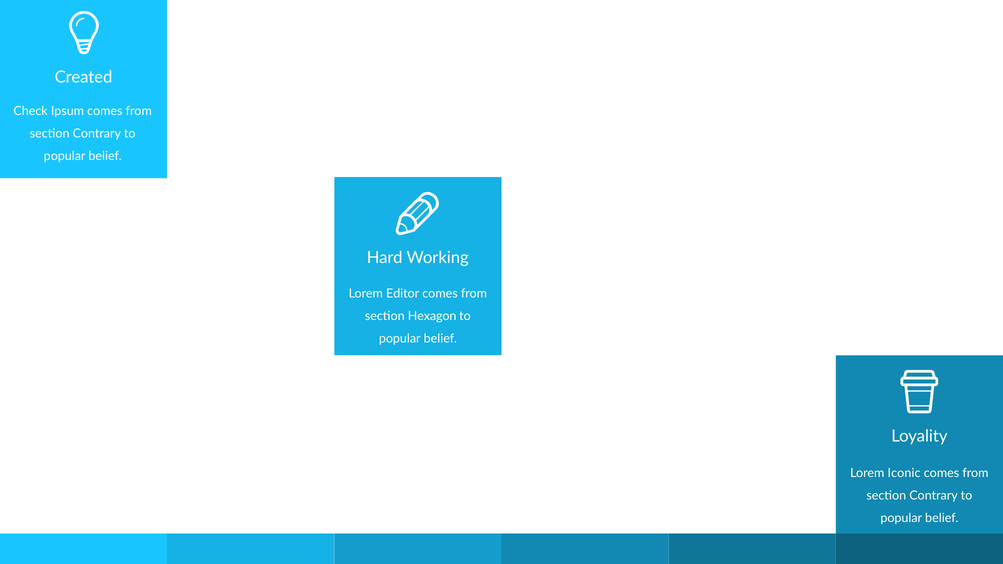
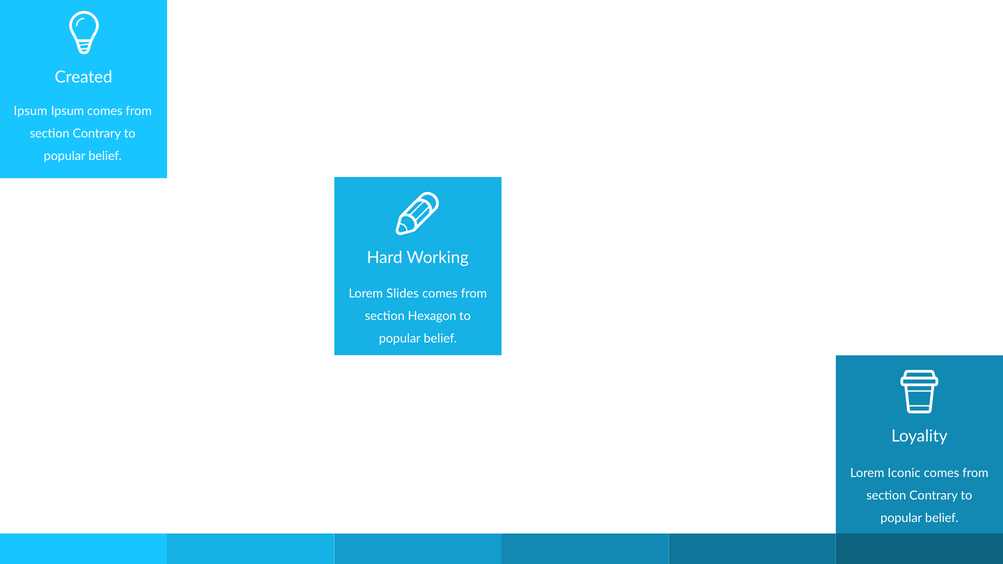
Check at (31, 111): Check -> Ipsum
Editor: Editor -> Slides
